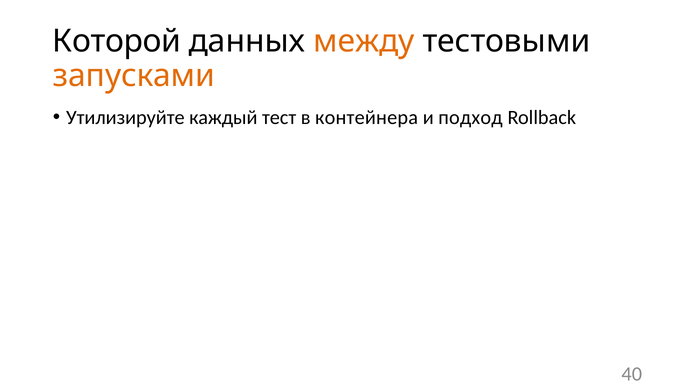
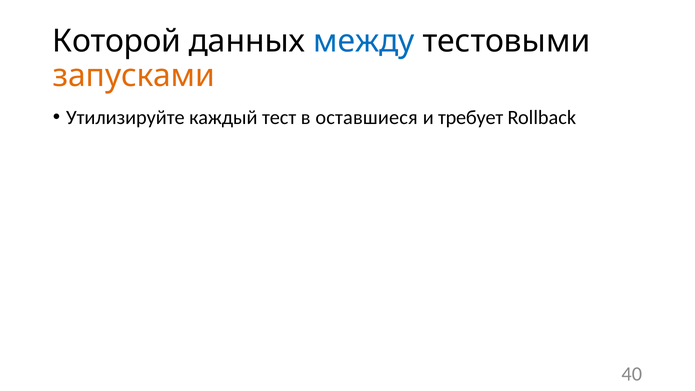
между colour: orange -> blue
контейнера: контейнера -> оставшиеся
подход: подход -> требует
